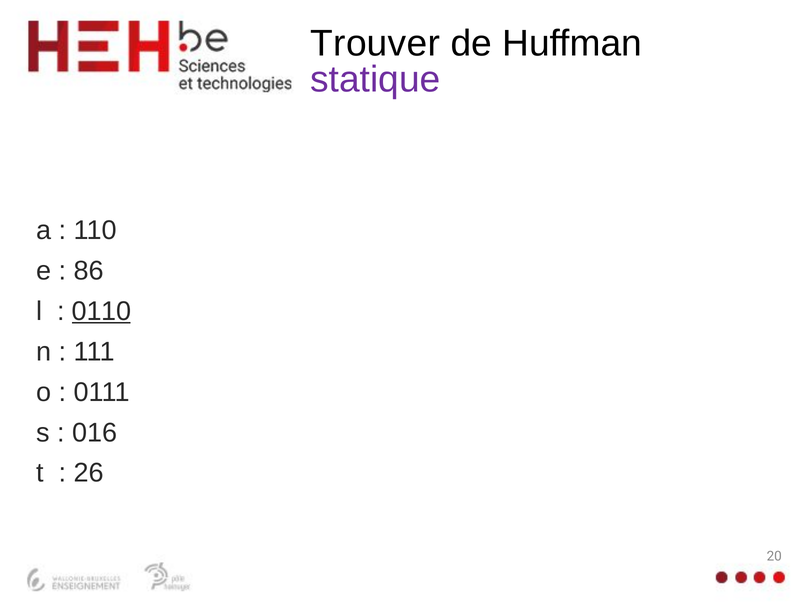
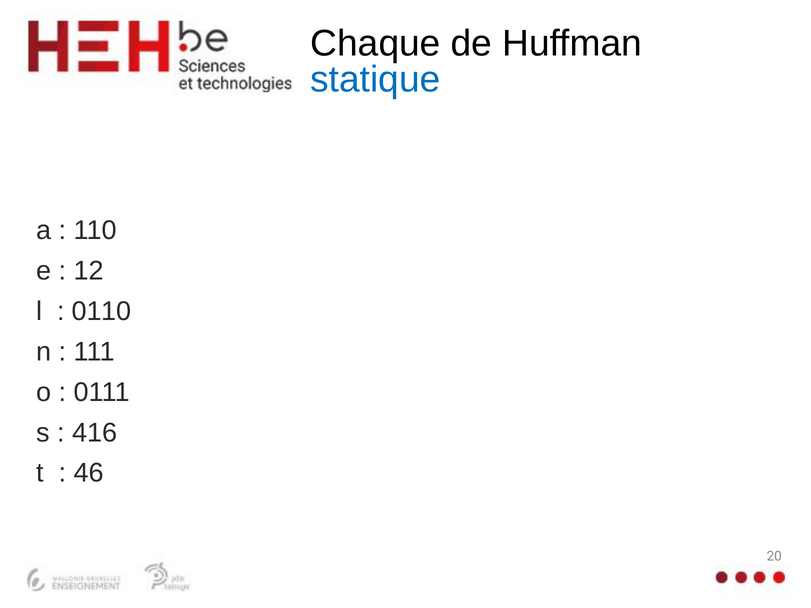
Trouver: Trouver -> Chaque
statique colour: purple -> blue
86: 86 -> 12
0110 underline: present -> none
016: 016 -> 416
26: 26 -> 46
